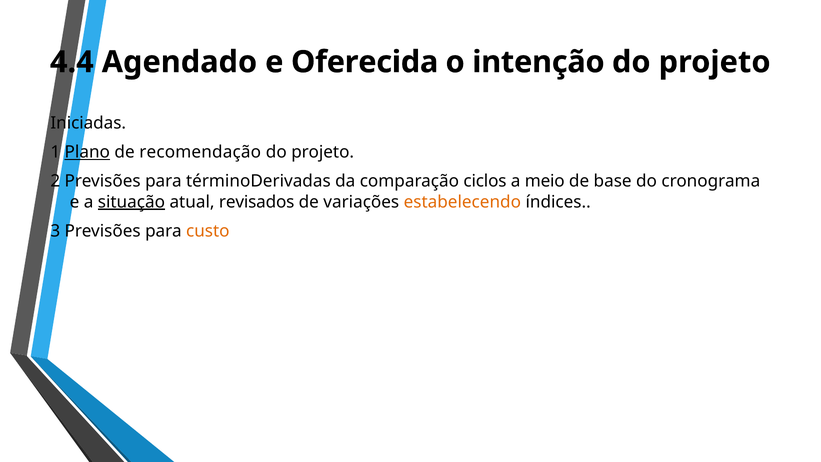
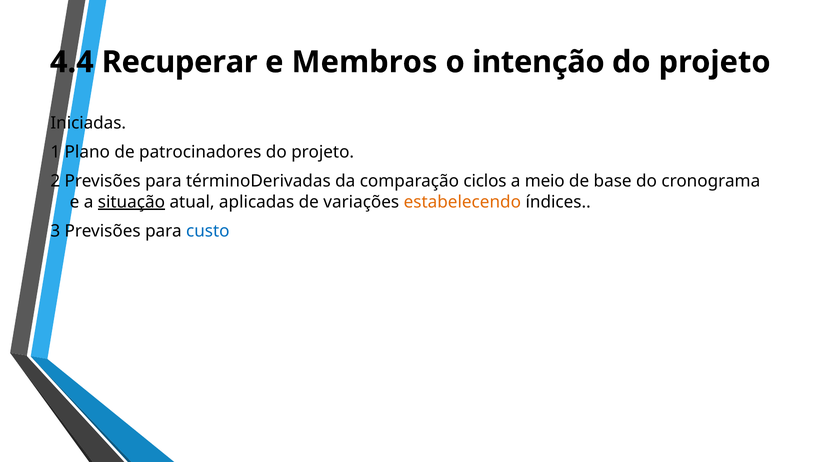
Agendado: Agendado -> Recuperar
Oferecida: Oferecida -> Membros
Plano underline: present -> none
recomendação: recomendação -> patrocinadores
revisados: revisados -> aplicadas
custo colour: orange -> blue
